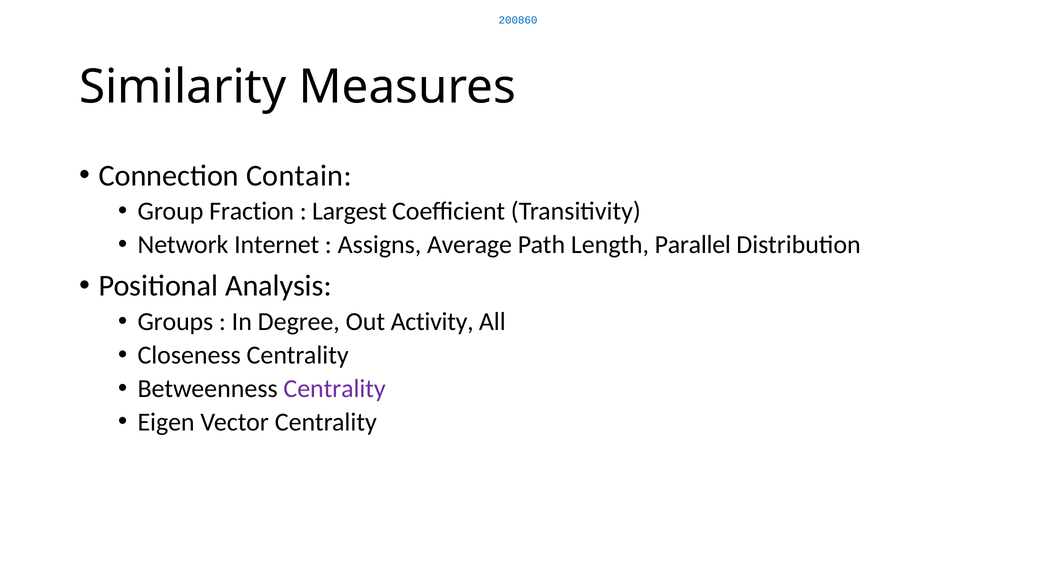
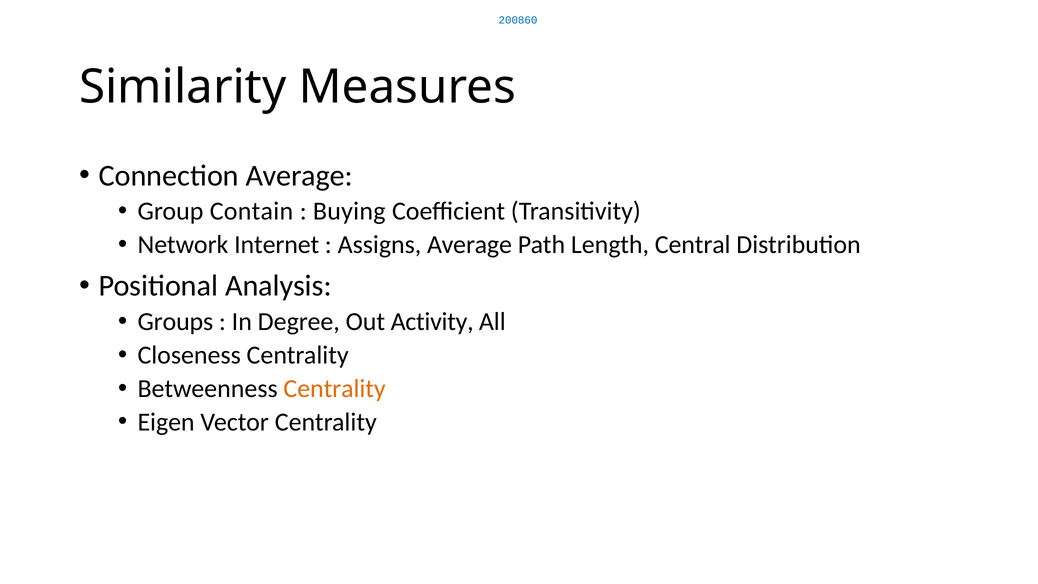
Connection Contain: Contain -> Average
Fraction: Fraction -> Contain
Largest: Largest -> Buying
Parallel: Parallel -> Central
Centrality at (335, 388) colour: purple -> orange
